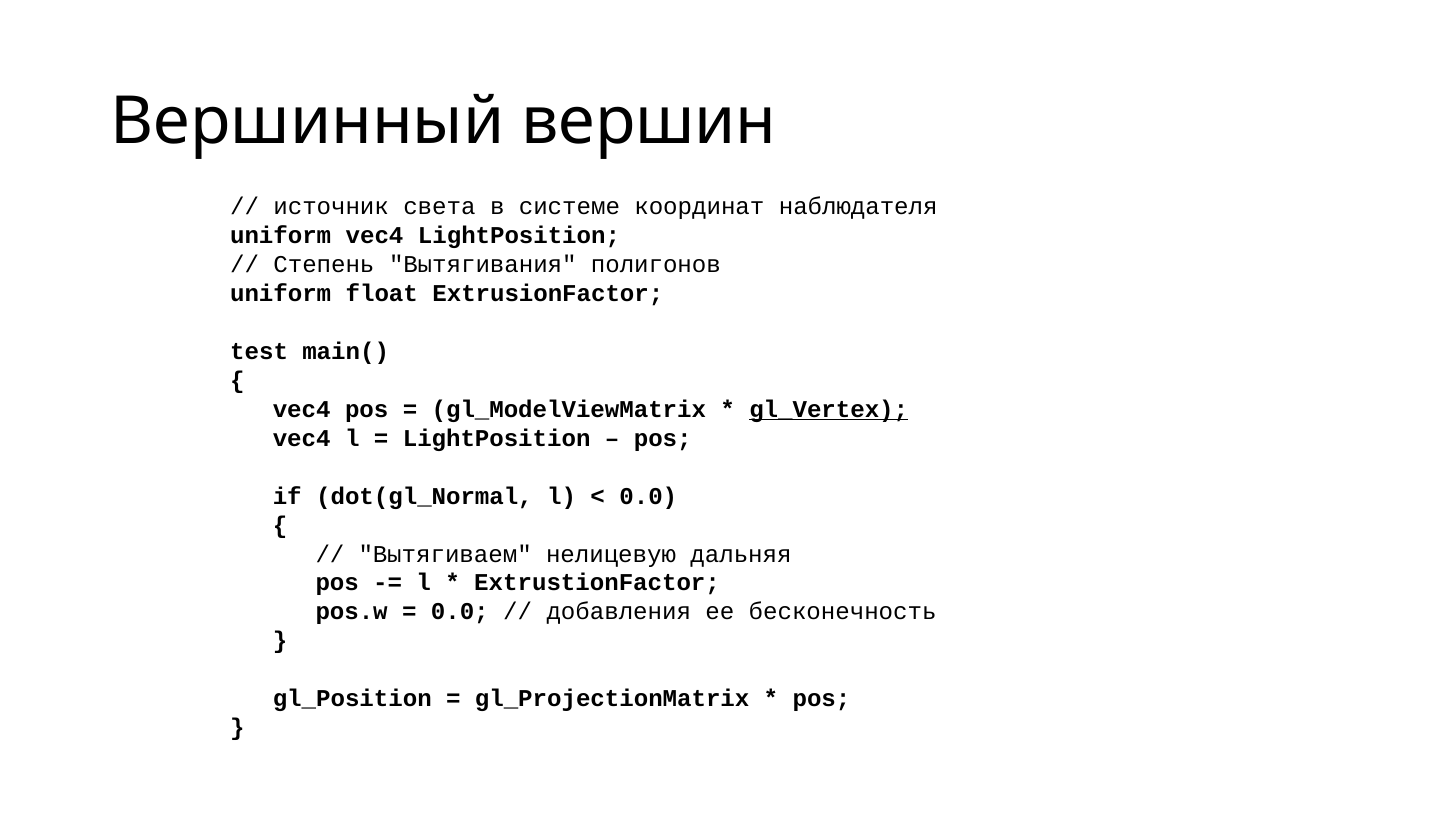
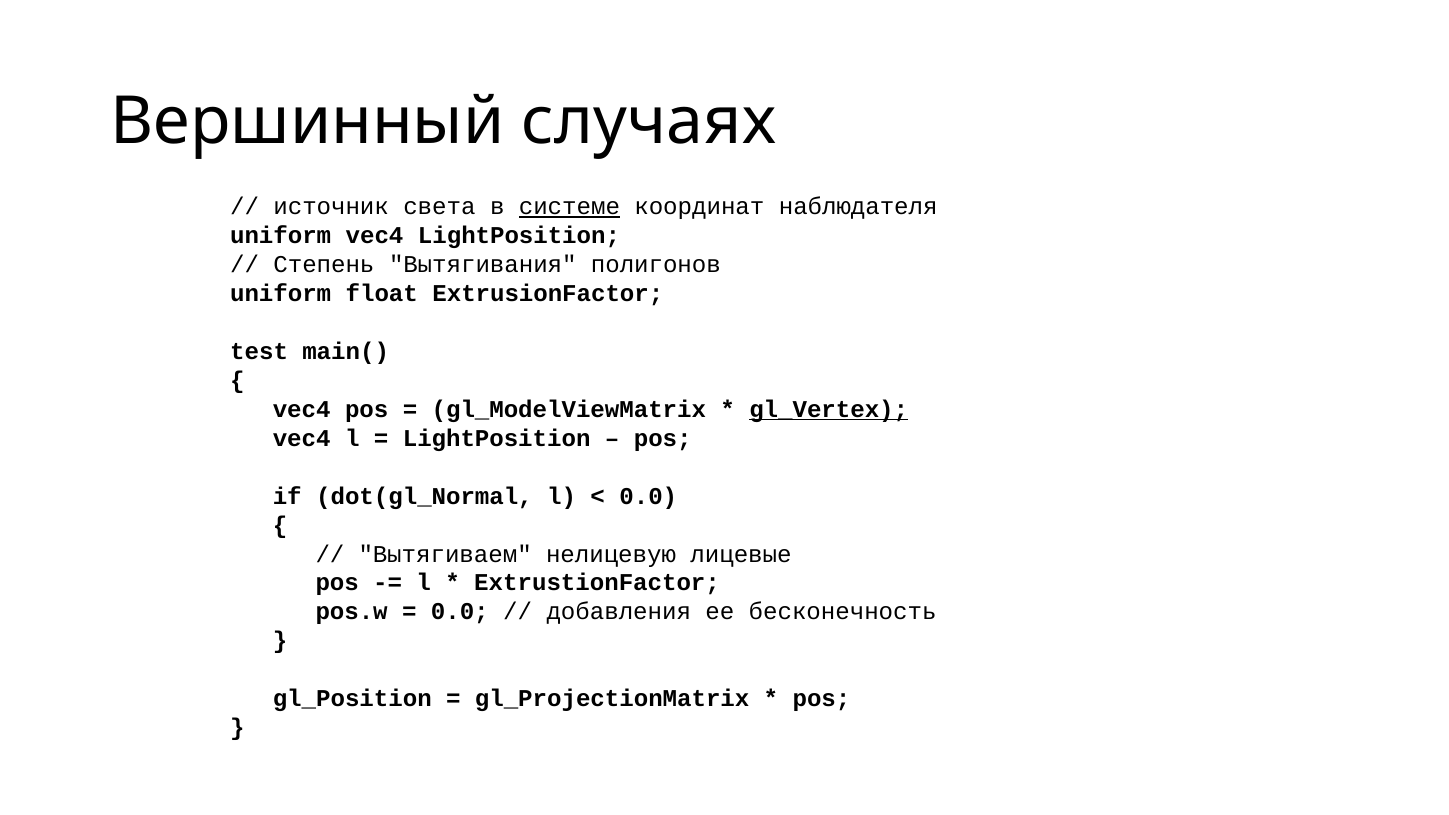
вершин: вершин -> случаях
системе underline: none -> present
дальняя: дальняя -> лицевые
